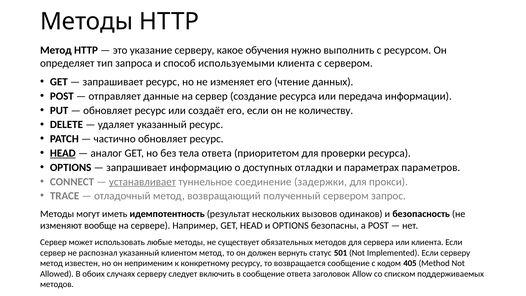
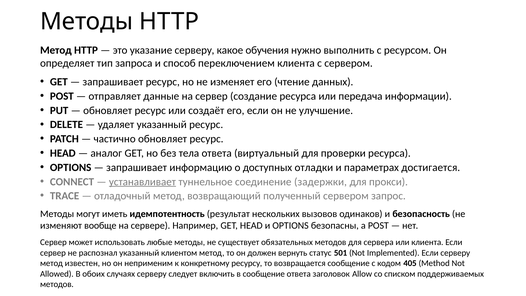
используемыми: используемыми -> переключением
количеству: количеству -> улучшение
HEAD at (63, 153) underline: present -> none
приоритетом: приоритетом -> виртуальный
параметров: параметров -> достигается
